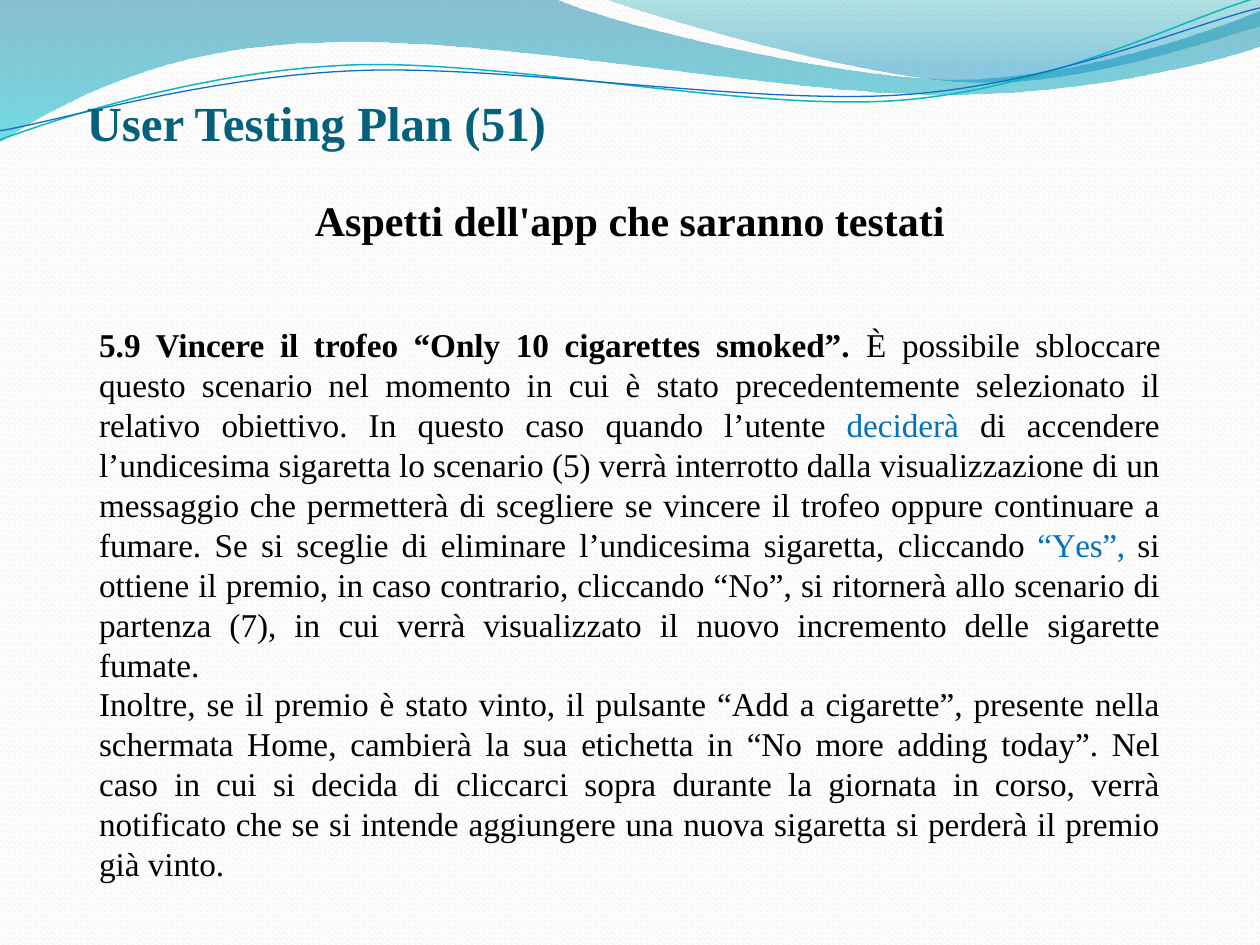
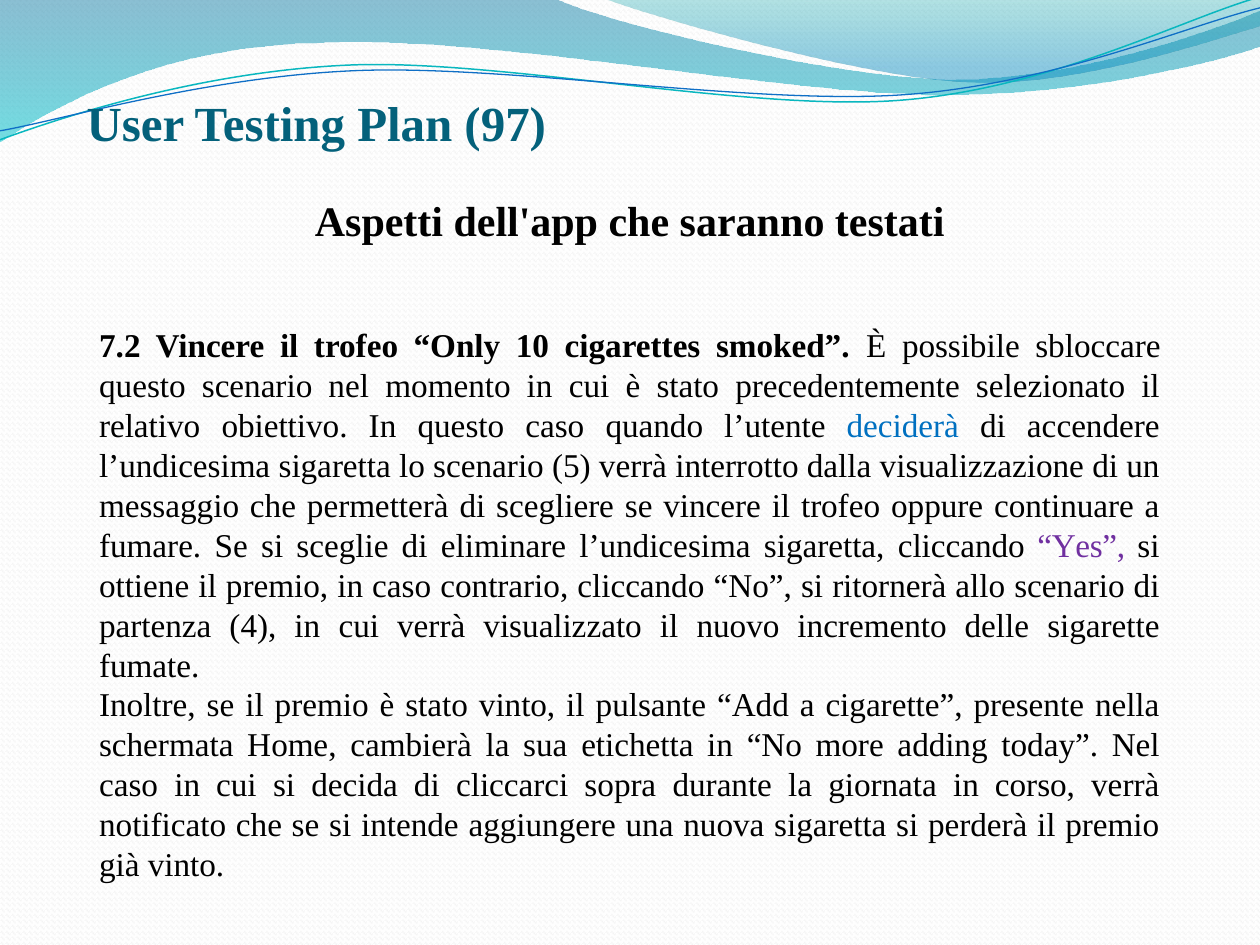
51: 51 -> 97
5.9: 5.9 -> 7.2
Yes colour: blue -> purple
7: 7 -> 4
